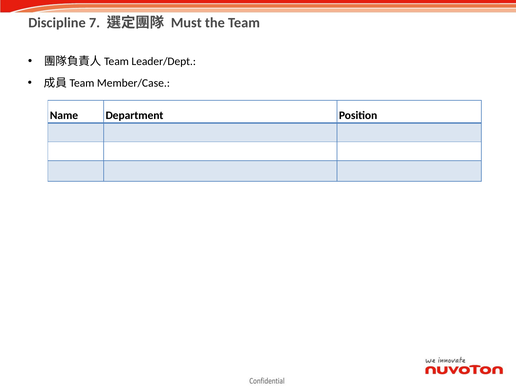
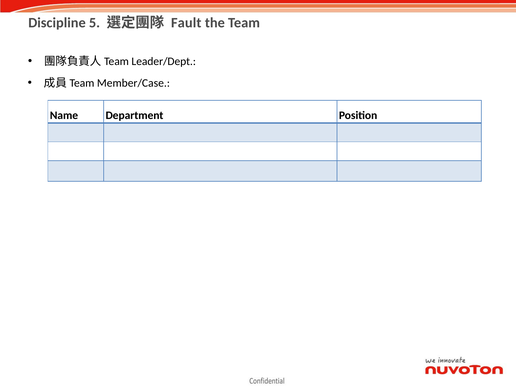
7: 7 -> 5
Must: Must -> Fault
